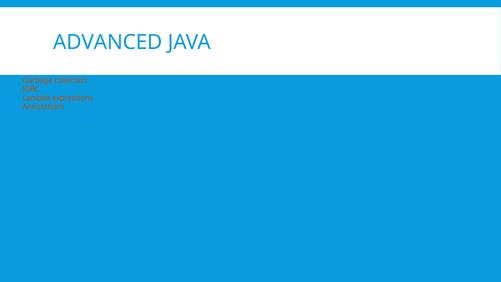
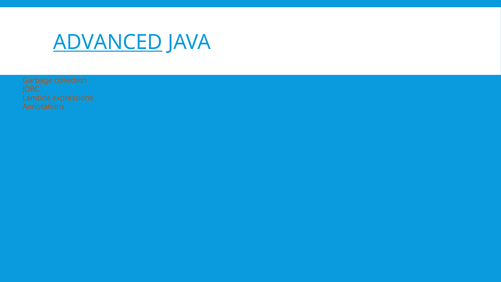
ADVANCED underline: none -> present
